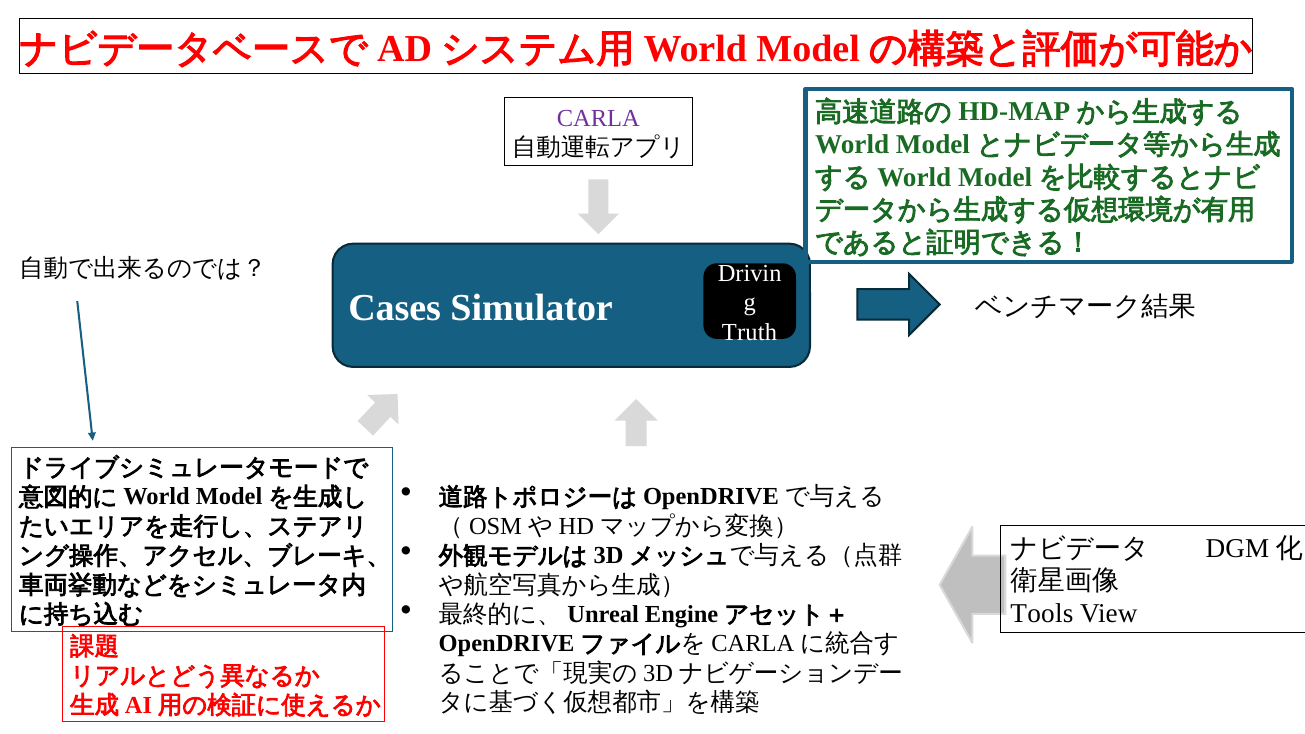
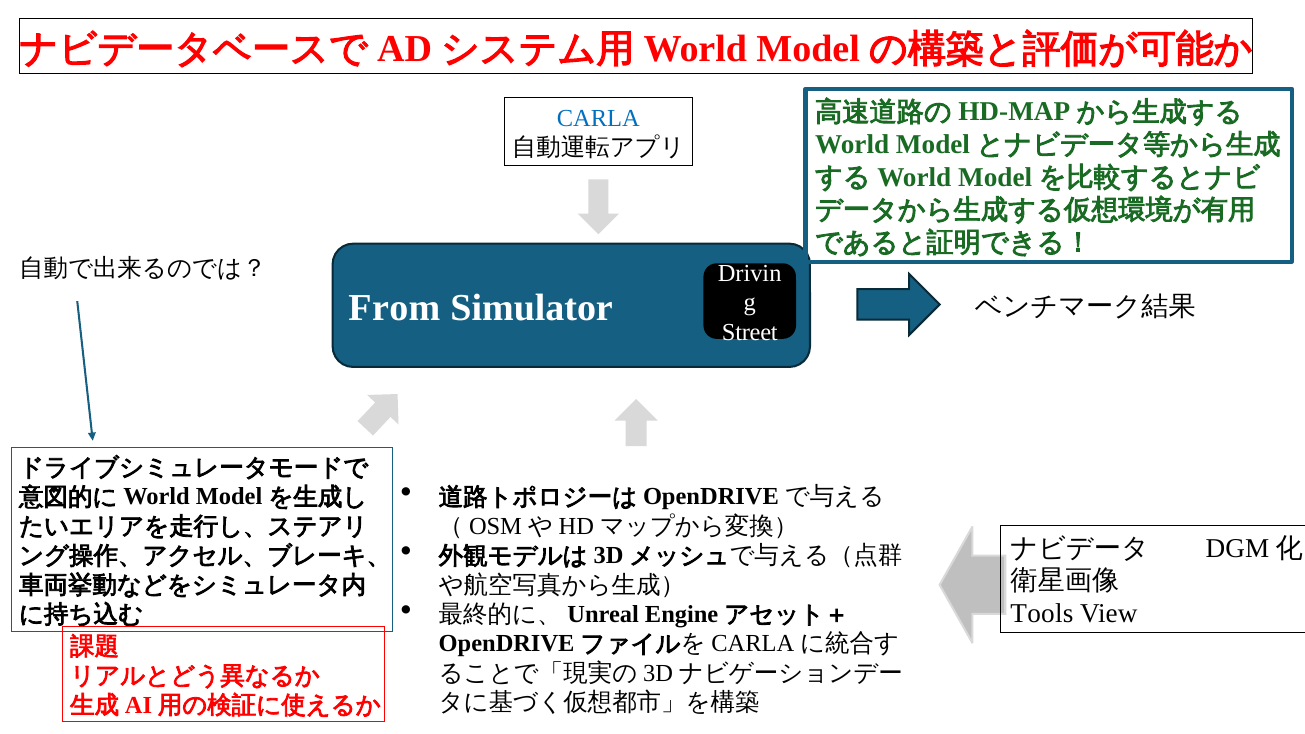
CARLA colour: purple -> blue
Cases: Cases -> From
Truth: Truth -> Street
